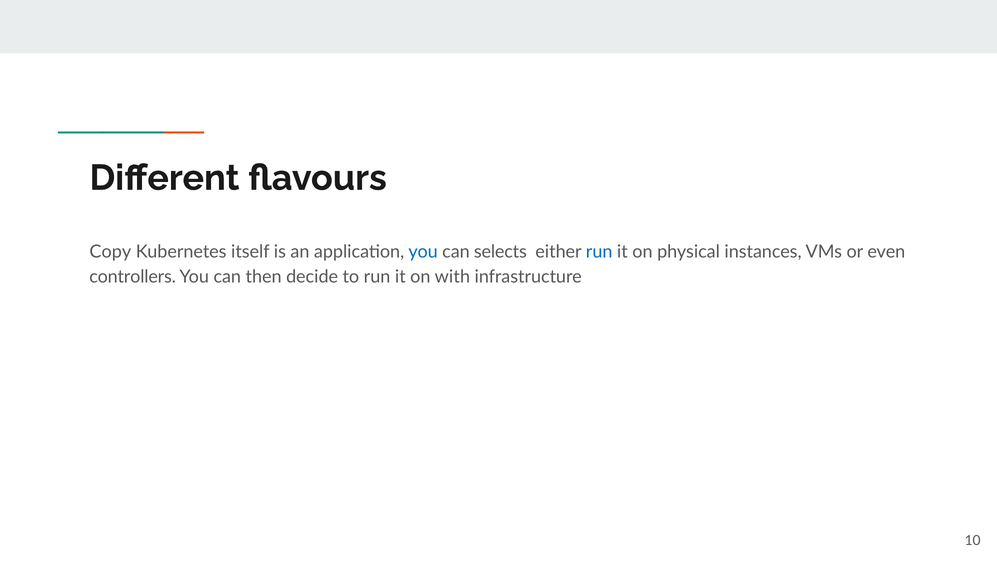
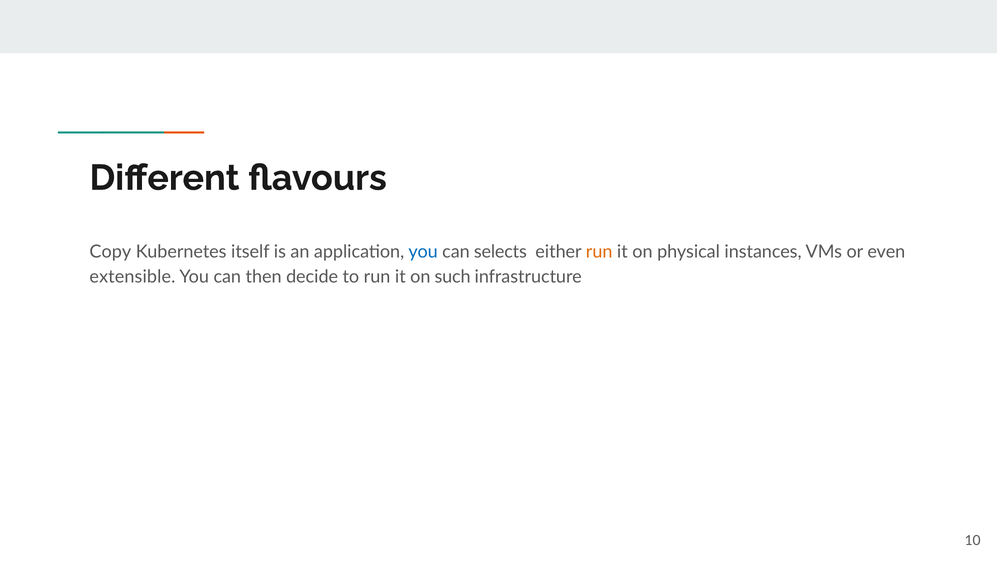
run at (599, 252) colour: blue -> orange
controllers: controllers -> extensible
with: with -> such
